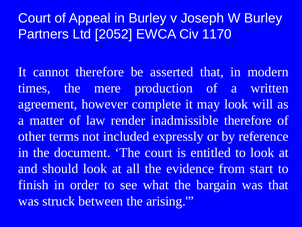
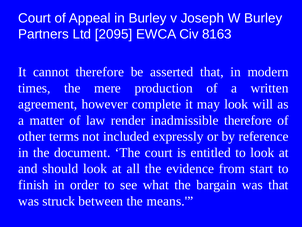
2052: 2052 -> 2095
1170: 1170 -> 8163
arising: arising -> means
